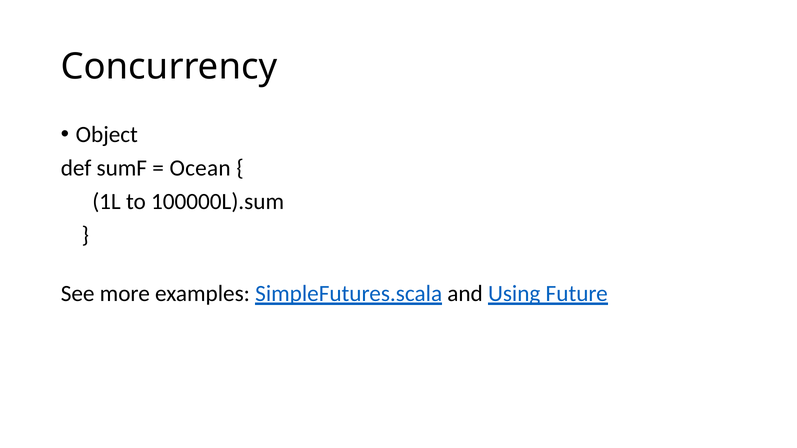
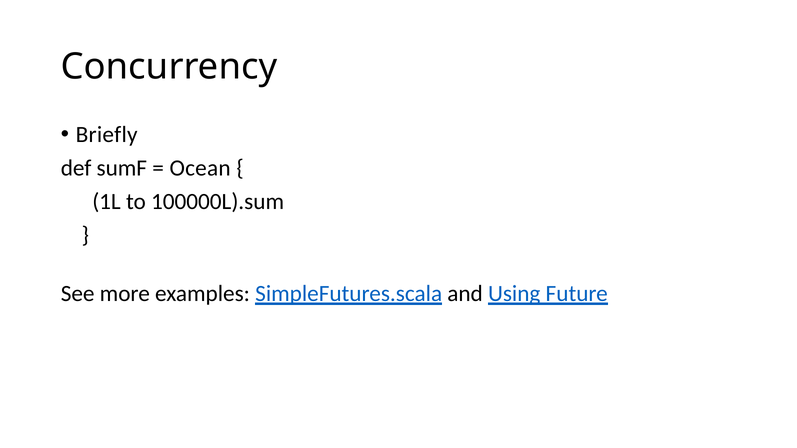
Object: Object -> Briefly
